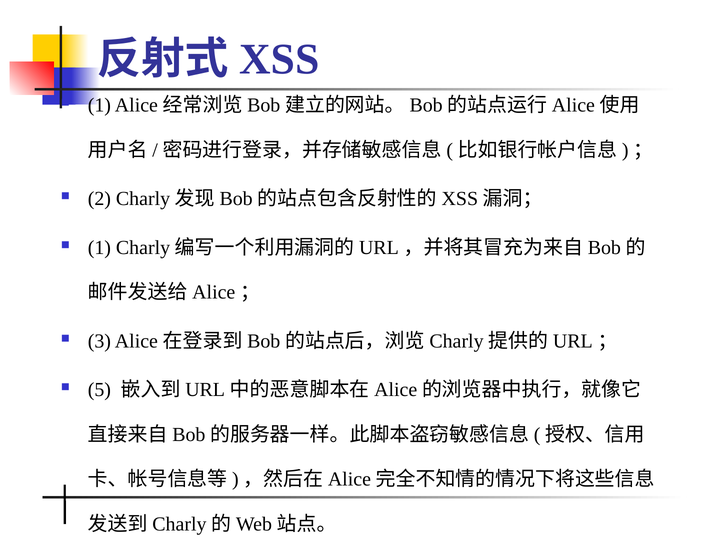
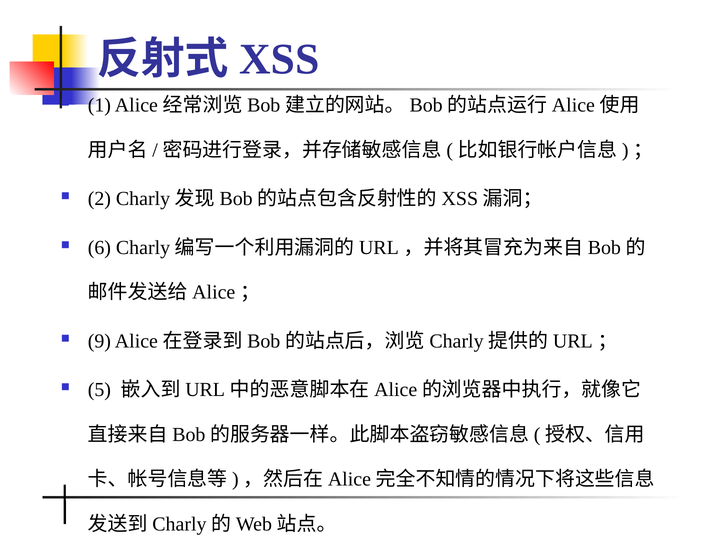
1 at (99, 248): 1 -> 6
3: 3 -> 9
